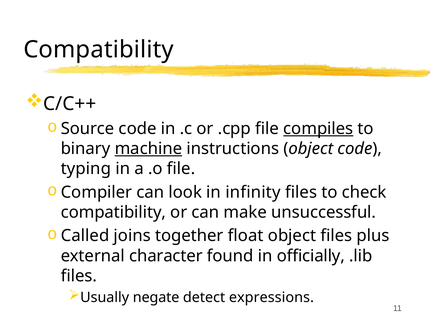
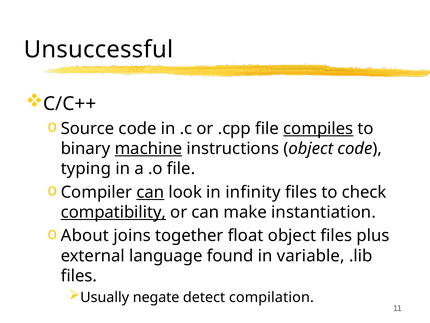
Compatibility at (99, 50): Compatibility -> Unsuccessful
can at (150, 192) underline: none -> present
compatibility at (113, 212) underline: none -> present
unsuccessful: unsuccessful -> instantiation
Called: Called -> About
character: character -> language
officially: officially -> variable
expressions: expressions -> compilation
